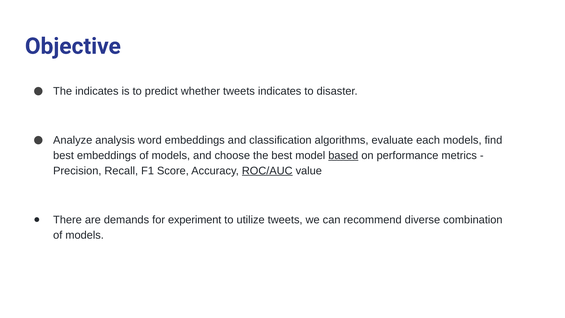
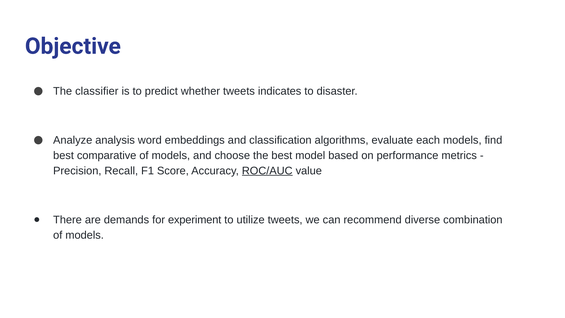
The indicates: indicates -> classifier
best embeddings: embeddings -> comparative
based underline: present -> none
